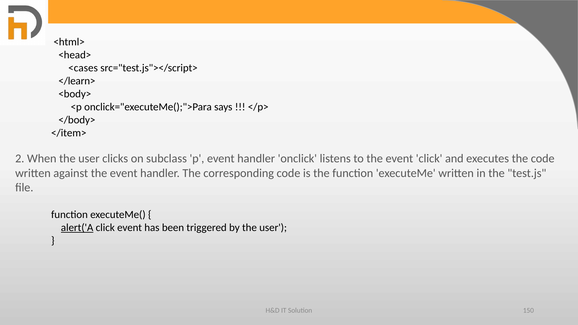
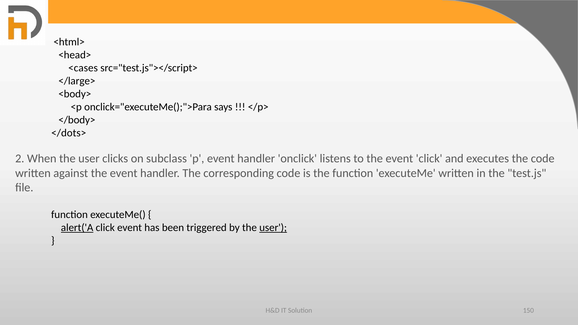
</learn>: </learn> -> </large>
</item>: </item> -> </dots>
user at (273, 228) underline: none -> present
